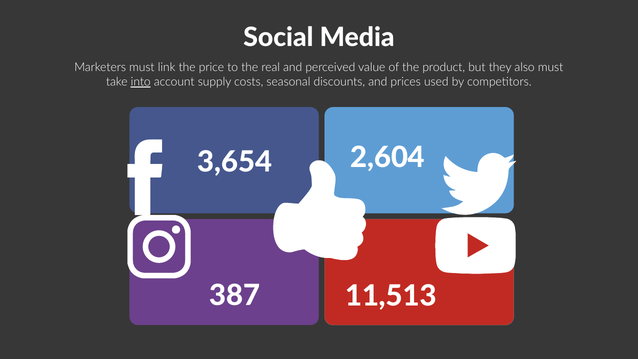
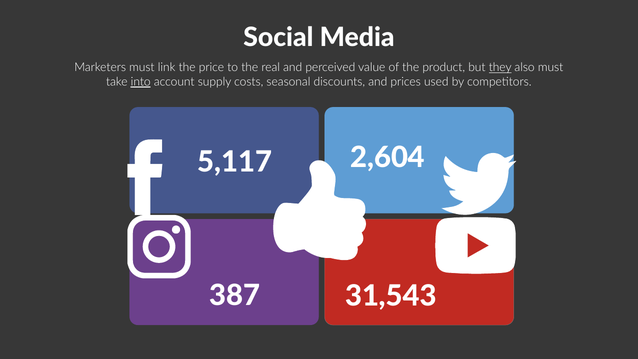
they underline: none -> present
3,654: 3,654 -> 5,117
11,513: 11,513 -> 31,543
